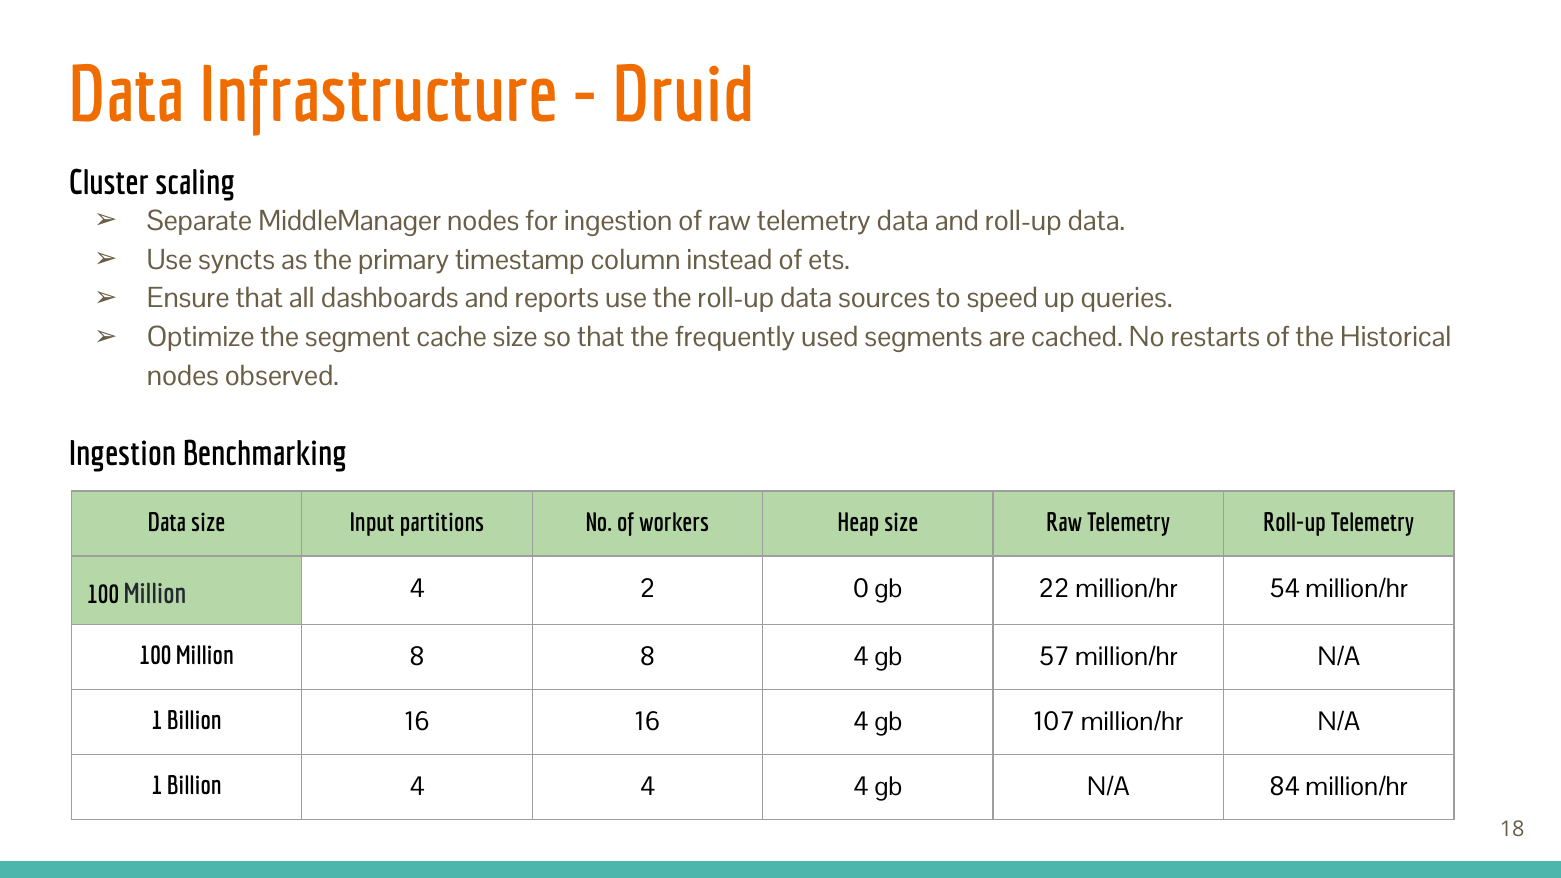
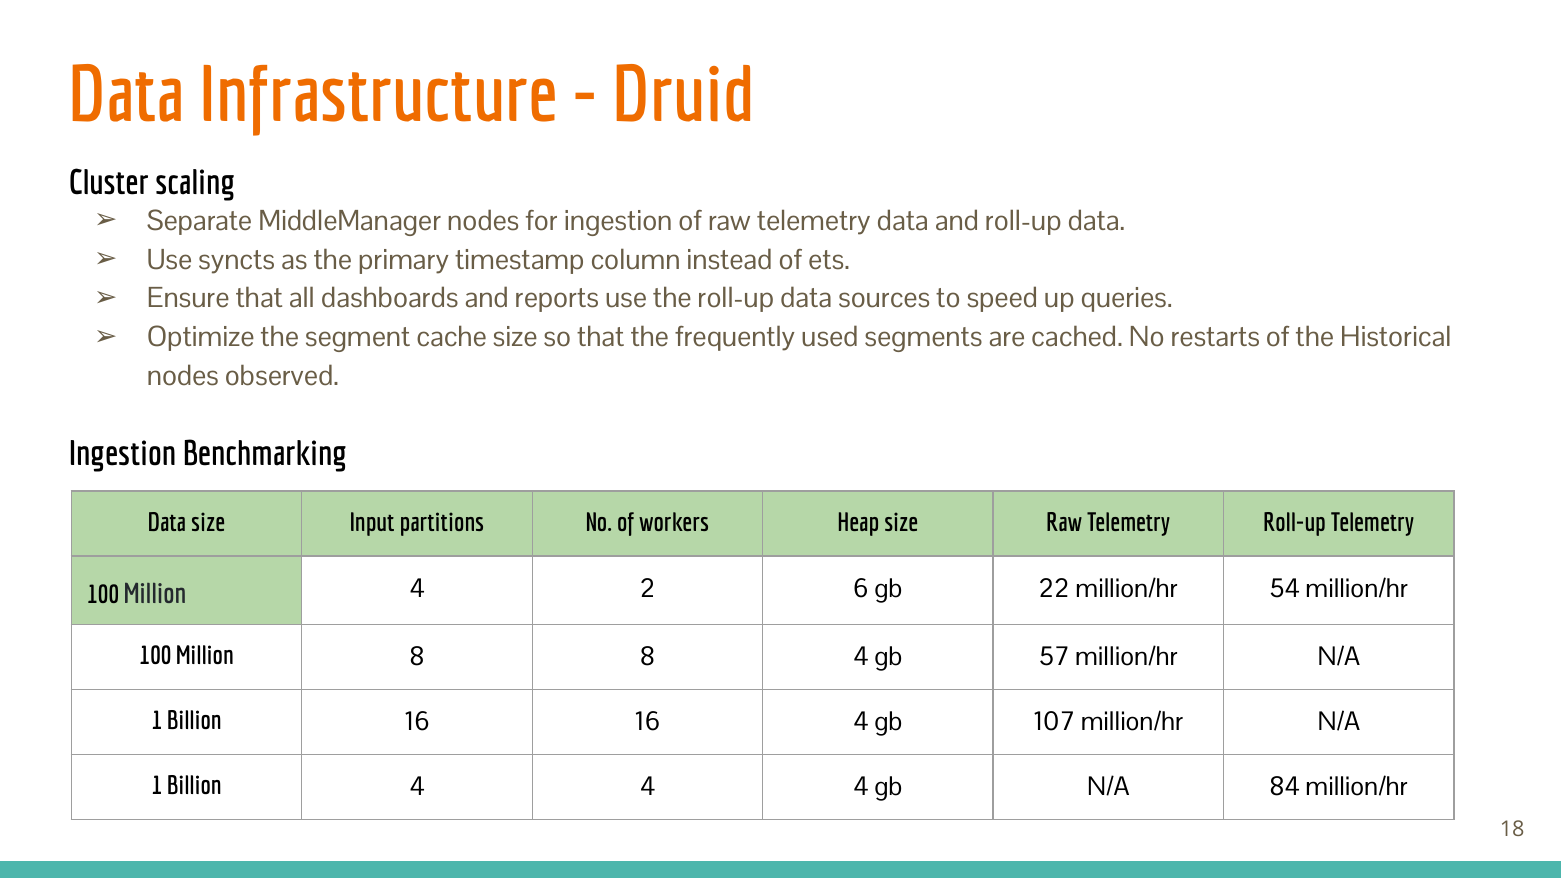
0: 0 -> 6
